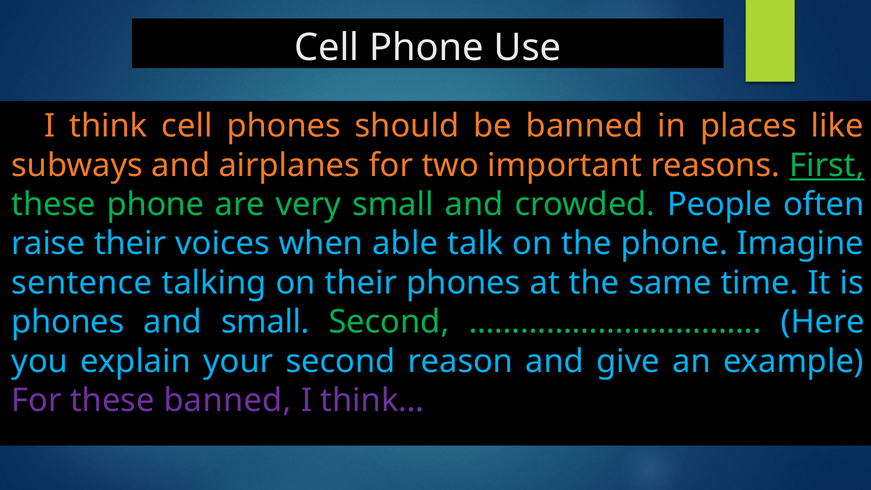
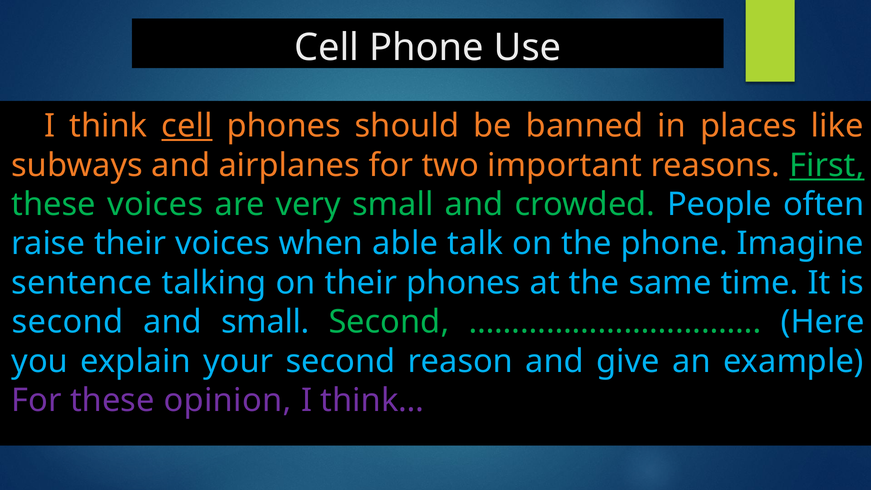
cell at (187, 126) underline: none -> present
these phone: phone -> voices
phones at (68, 322): phones -> second
these banned: banned -> opinion
